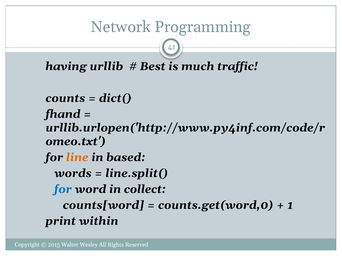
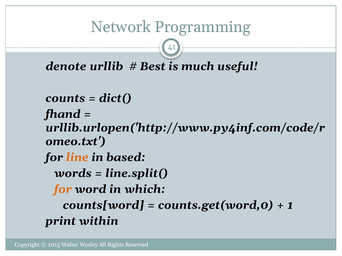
having: having -> denote
traffic: traffic -> useful
for at (63, 190) colour: blue -> orange
collect: collect -> which
